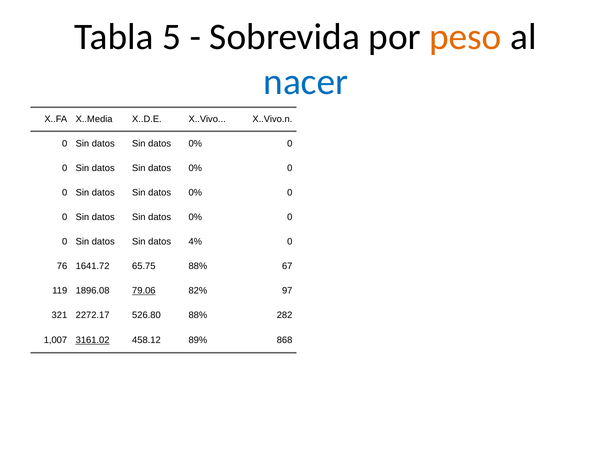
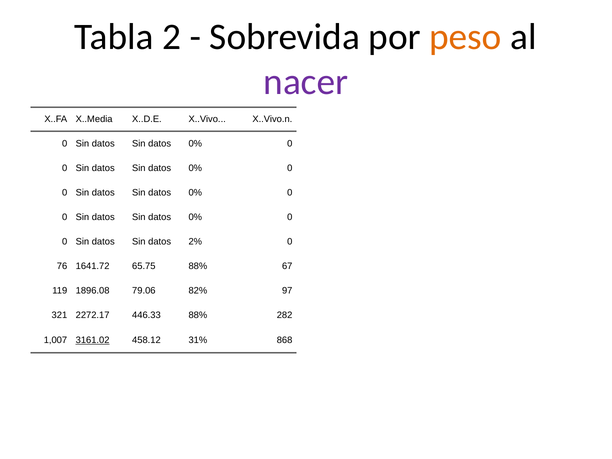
5: 5 -> 2
nacer colour: blue -> purple
4%: 4% -> 2%
79.06 underline: present -> none
526.80: 526.80 -> 446.33
89%: 89% -> 31%
